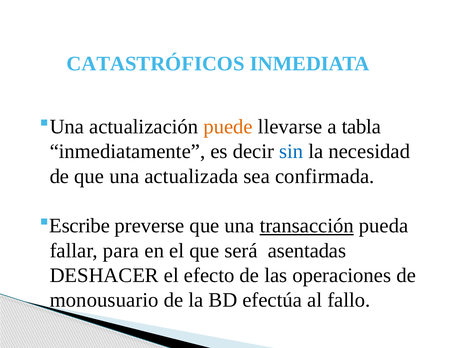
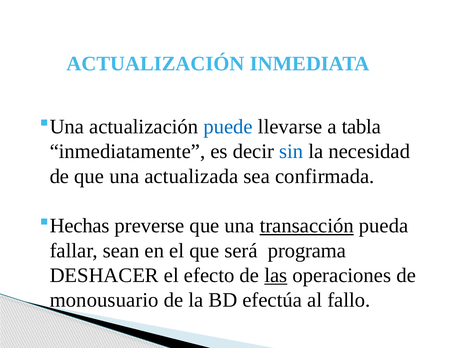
CATASTRÓFICOS at (156, 64): CATASTRÓFICOS -> ACTUALIZACIÓN
puede colour: orange -> blue
Escribe: Escribe -> Hechas
para: para -> sean
asentadas: asentadas -> programa
las underline: none -> present
